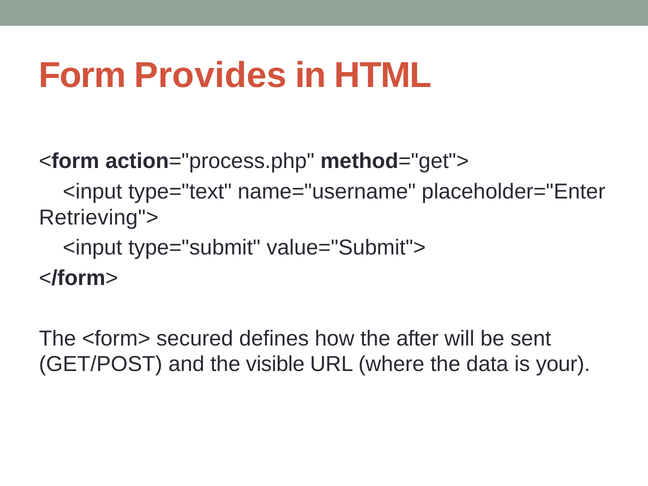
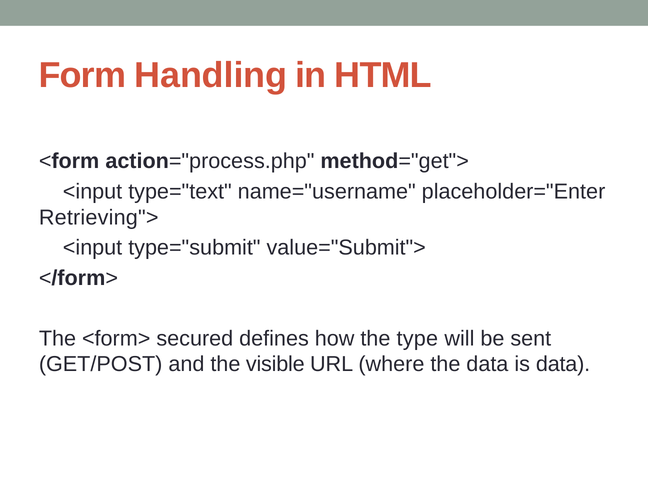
Provides: Provides -> Handling
after: after -> type
is your: your -> data
